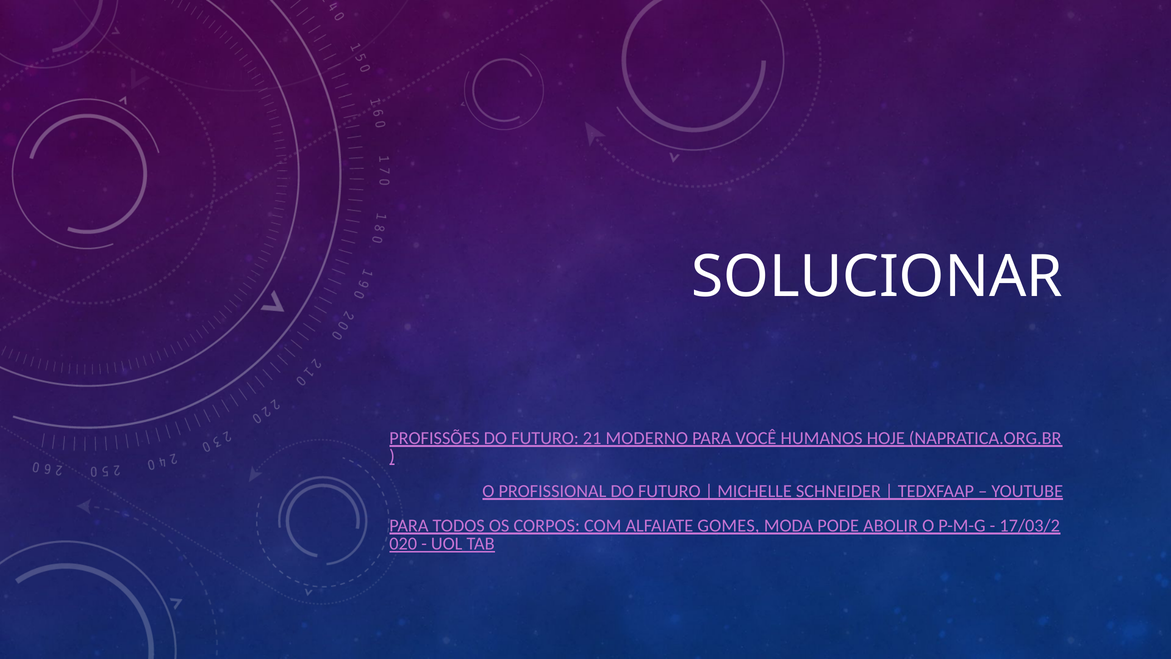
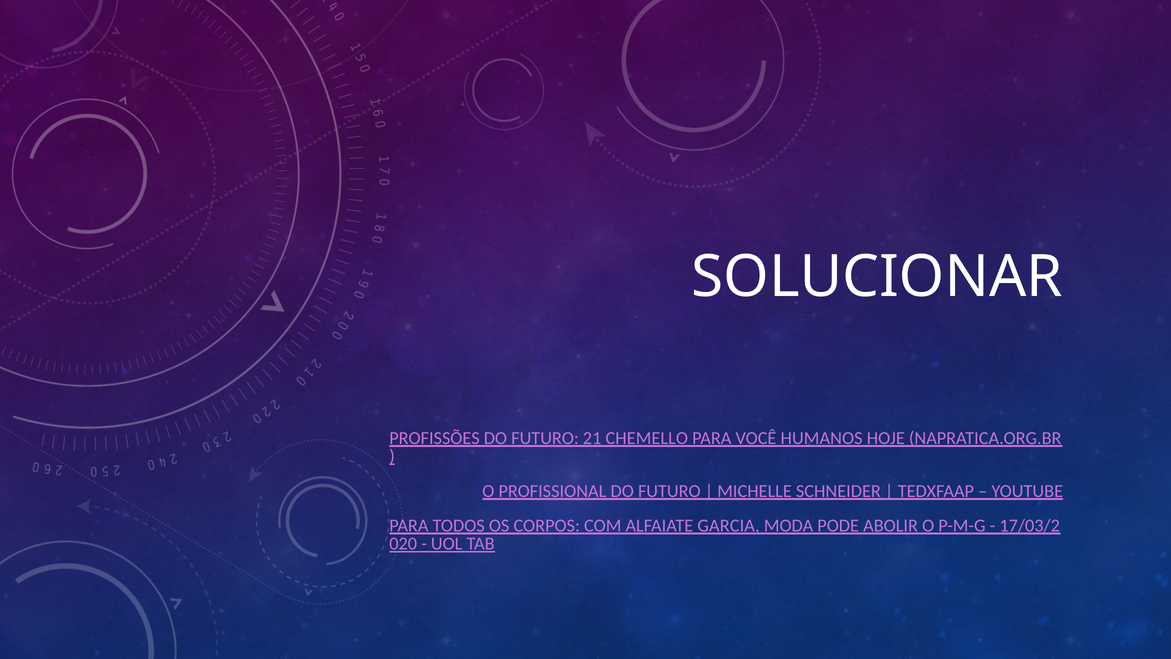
MODERNO: MODERNO -> CHEMELLO
GOMES: GOMES -> GARCIA
